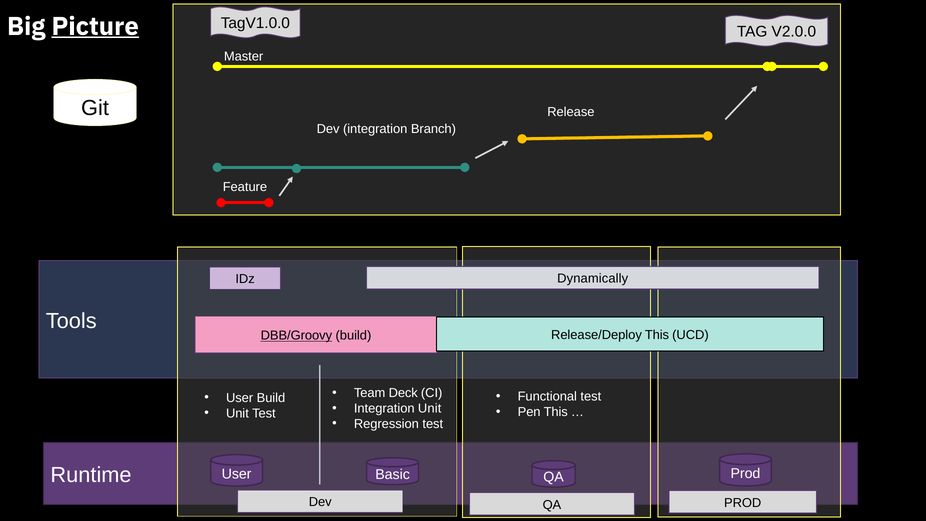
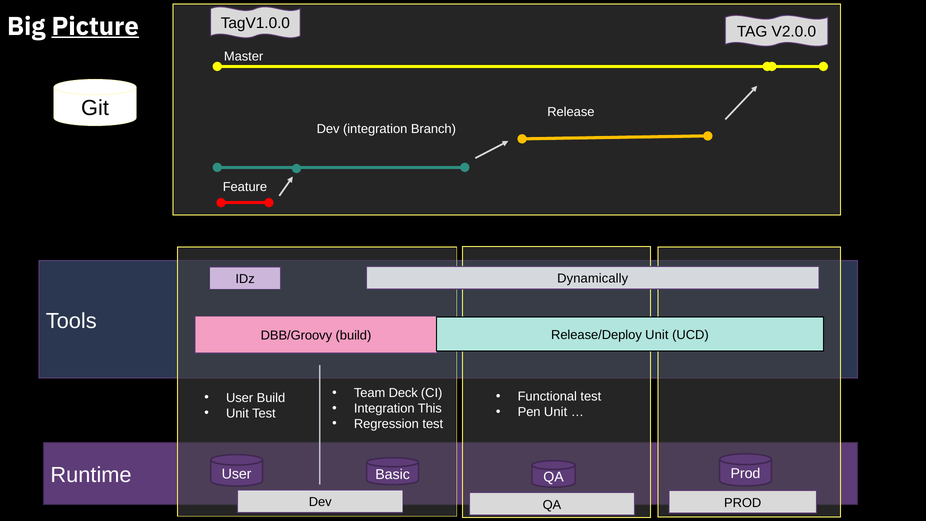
Release/Deploy This: This -> Unit
DBB/Groovy underline: present -> none
Integration Unit: Unit -> This
Pen This: This -> Unit
